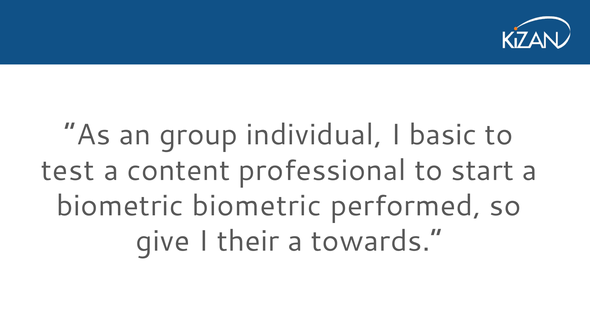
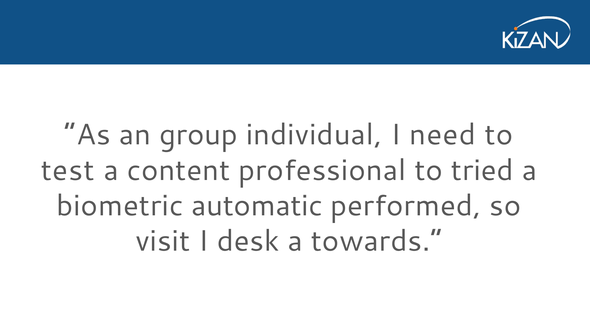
basic: basic -> need
start: start -> tried
biometric biometric: biometric -> automatic
give: give -> visit
their: their -> desk
